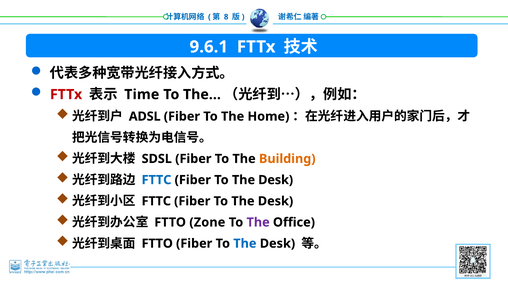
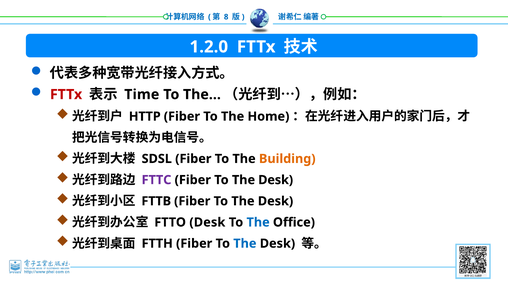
9.6.1: 9.6.1 -> 1.2.0
ADSL: ADSL -> HTTP
FTTC at (156, 180) colour: blue -> purple
FTTC at (156, 201): FTTC -> FTTB
FTTO Zone: Zone -> Desk
The at (258, 222) colour: purple -> blue
FTTO at (157, 243): FTTO -> FTTH
